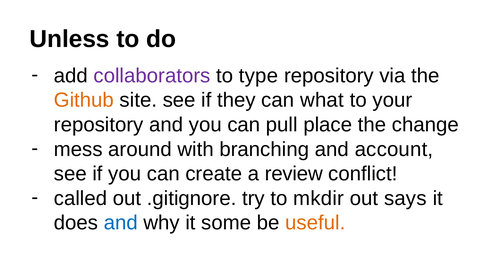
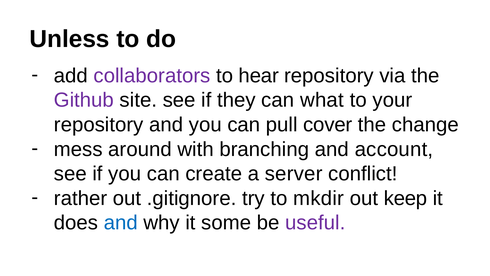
type: type -> hear
Github colour: orange -> purple
place: place -> cover
review: review -> server
called: called -> rather
says: says -> keep
useful colour: orange -> purple
